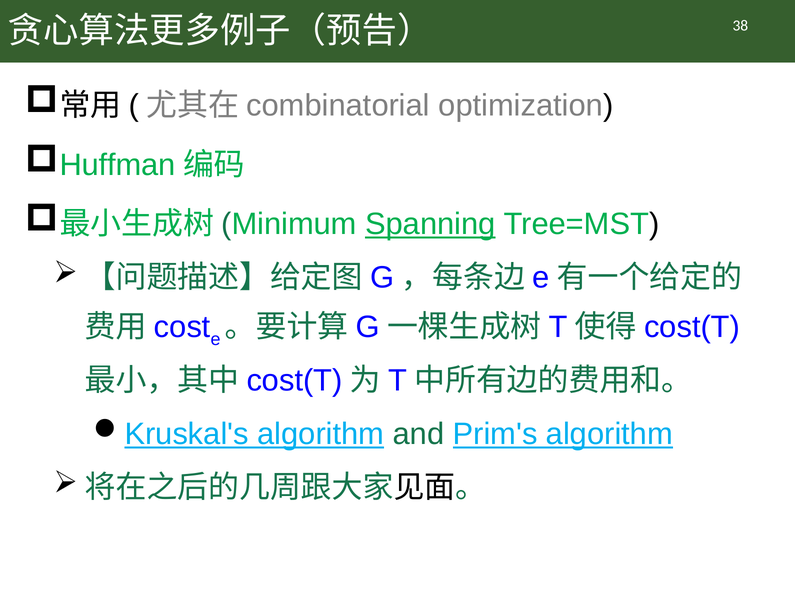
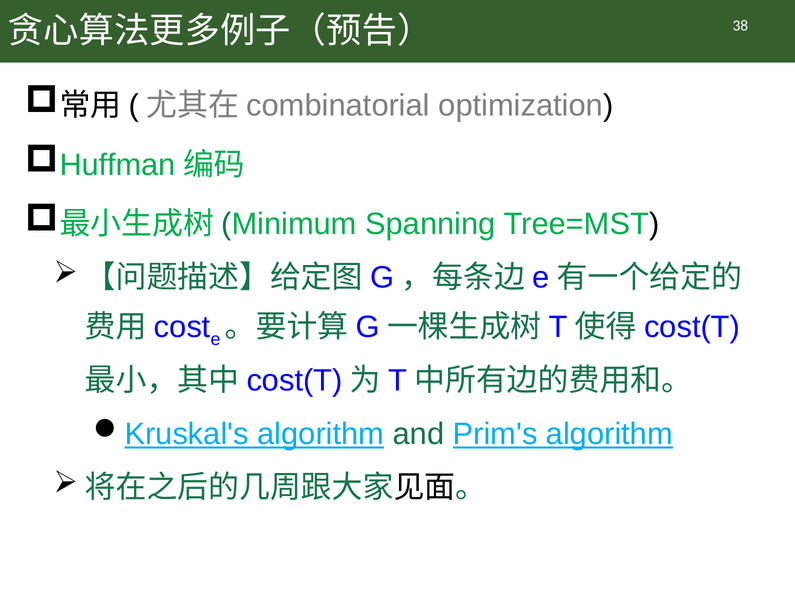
Spanning underline: present -> none
